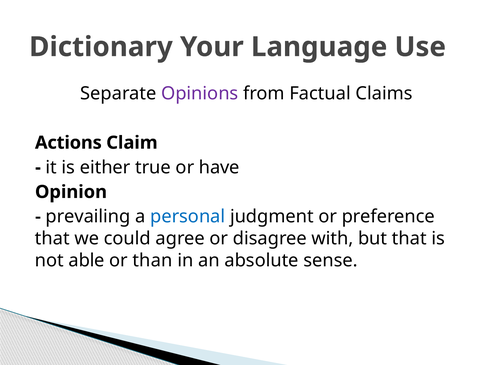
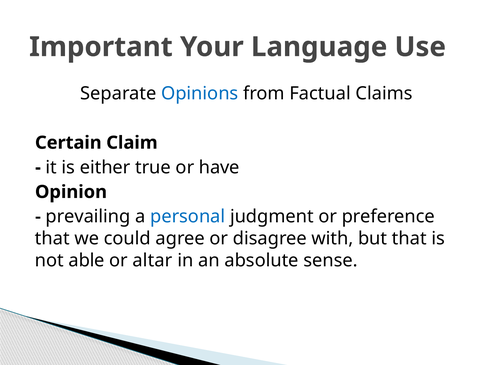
Dictionary: Dictionary -> Important
Opinions colour: purple -> blue
Actions: Actions -> Certain
than: than -> altar
